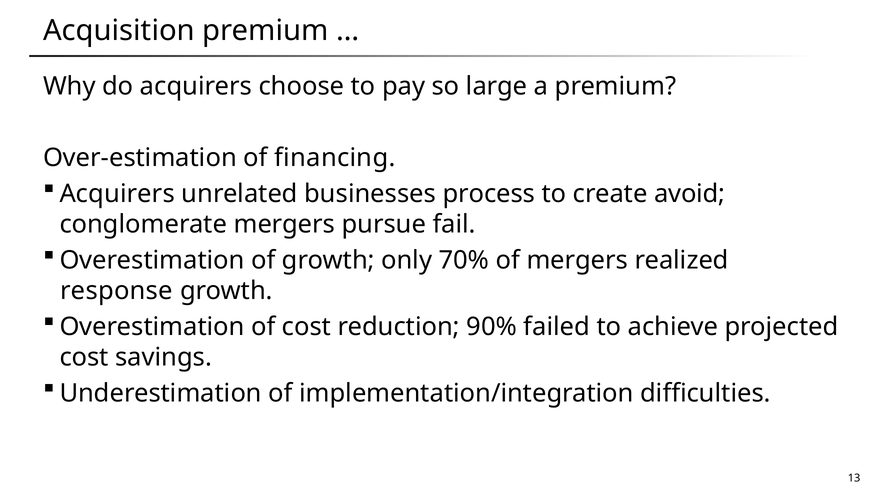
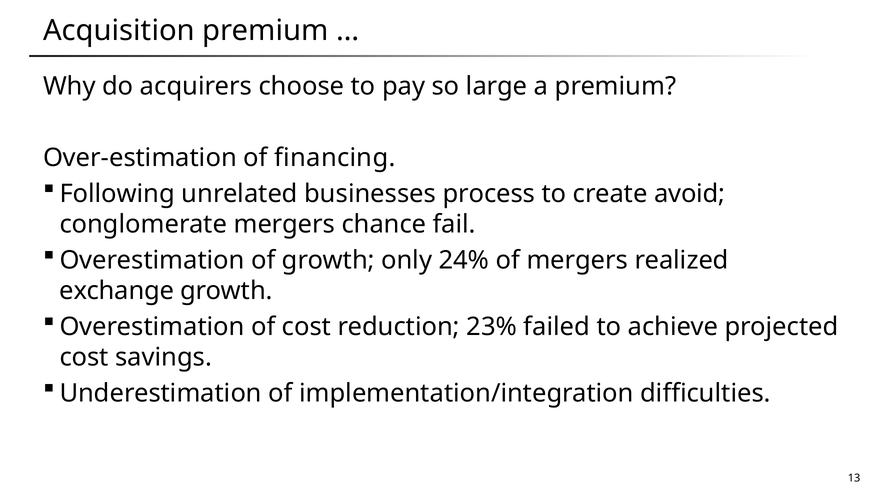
Acquirers at (117, 194): Acquirers -> Following
pursue: pursue -> chance
70%: 70% -> 24%
response: response -> exchange
90%: 90% -> 23%
